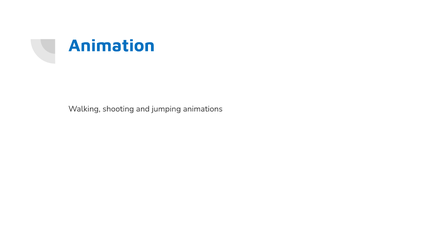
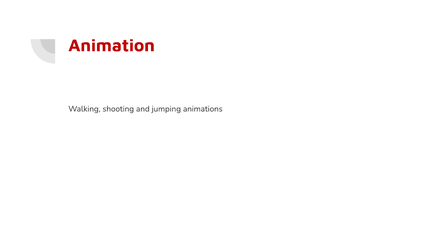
Animation colour: blue -> red
